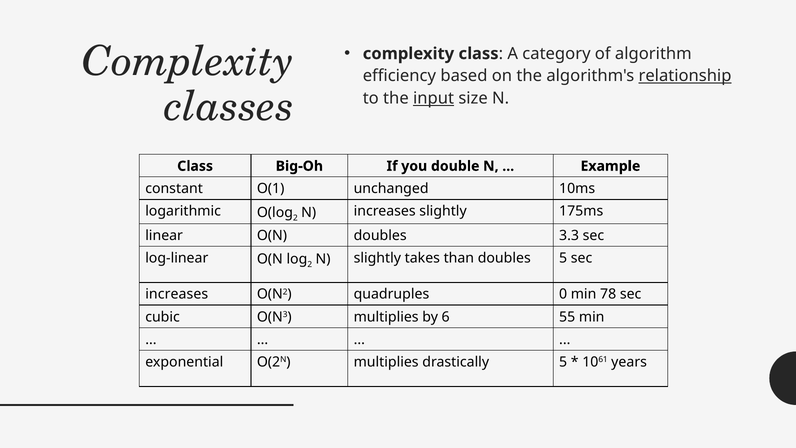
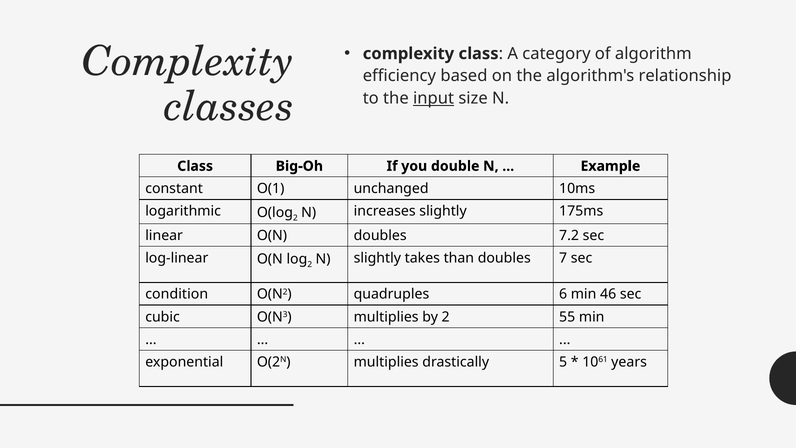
relationship underline: present -> none
3.3: 3.3 -> 7.2
doubles 5: 5 -> 7
increases at (177, 294): increases -> condition
0: 0 -> 6
78: 78 -> 46
by 6: 6 -> 2
